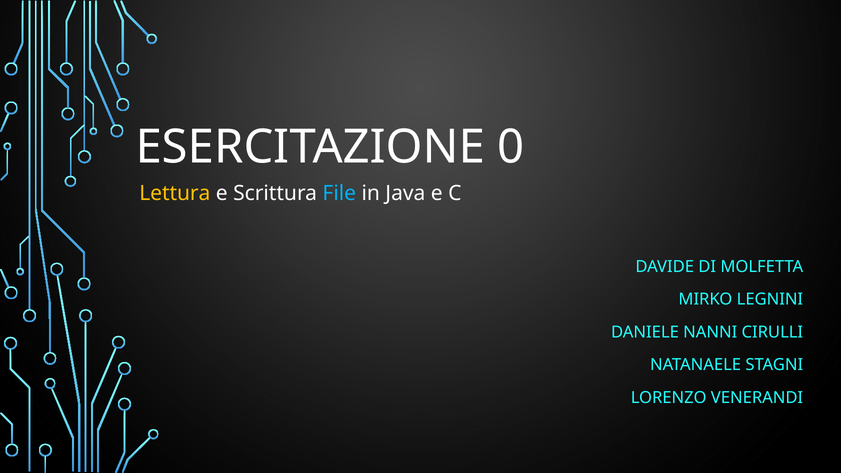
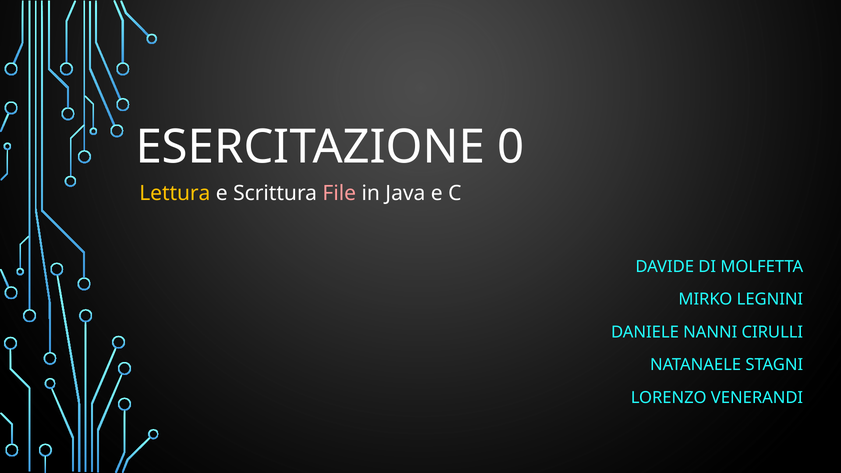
File colour: light blue -> pink
